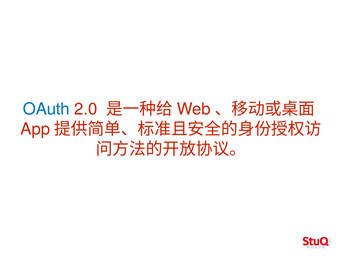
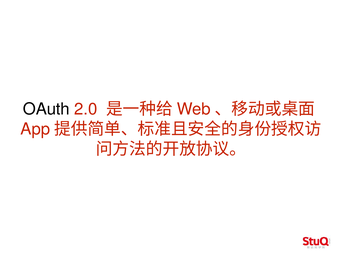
OAuth colour: blue -> black
